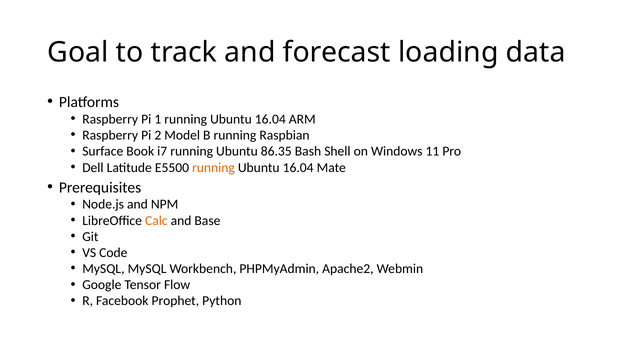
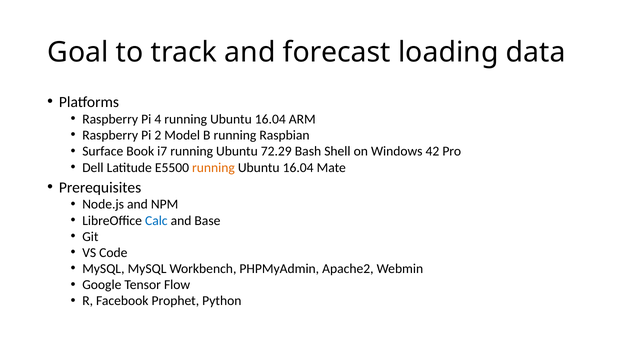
1: 1 -> 4
86.35: 86.35 -> 72.29
11: 11 -> 42
Calc colour: orange -> blue
